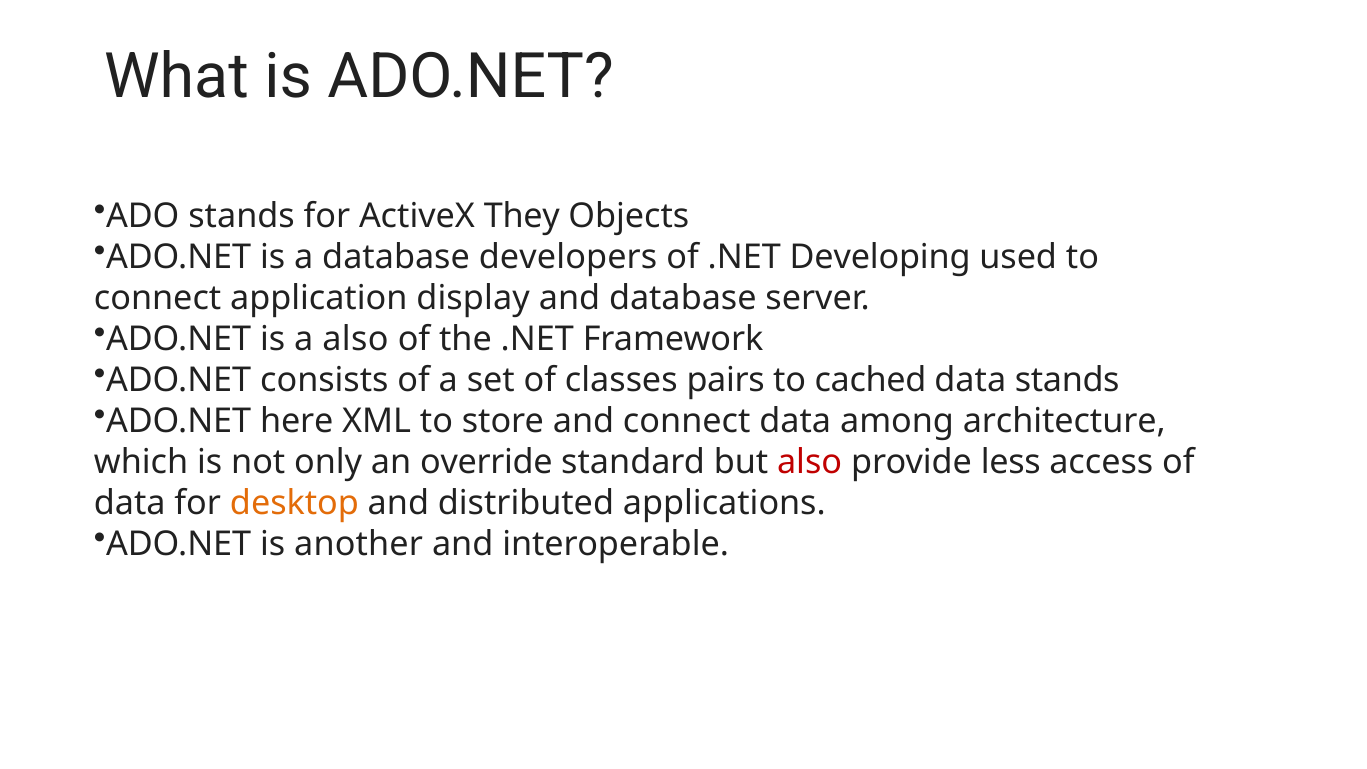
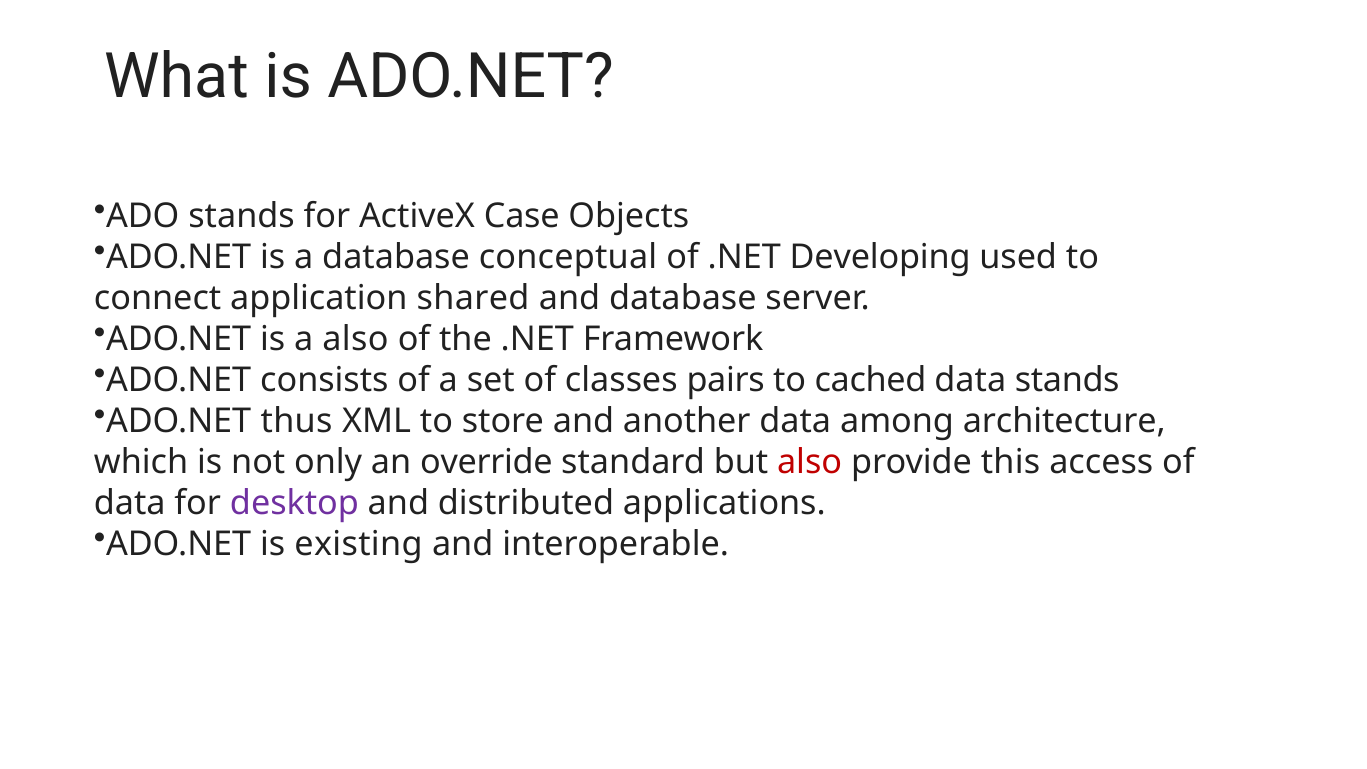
They: They -> Case
developers: developers -> conceptual
display: display -> shared
here: here -> thus
and connect: connect -> another
less: less -> this
desktop colour: orange -> purple
another: another -> existing
